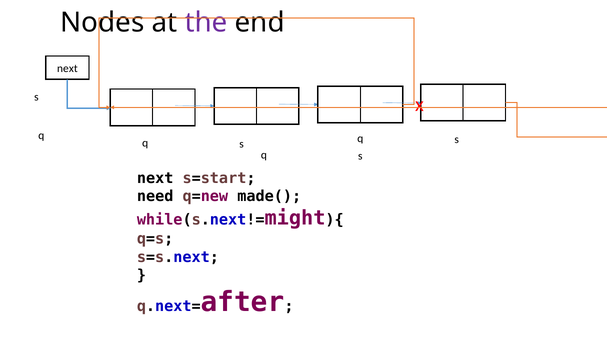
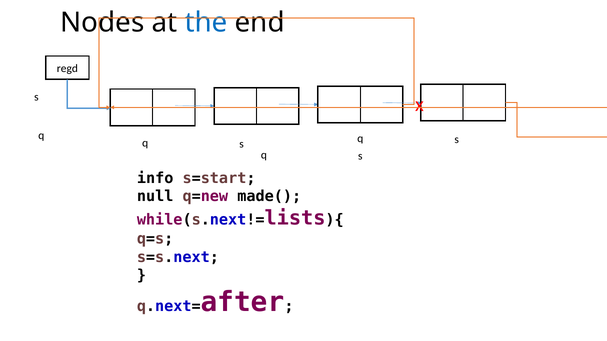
the colour: purple -> blue
next at (67, 69): next -> regd
next at (155, 179): next -> info
need: need -> null
might: might -> lists
